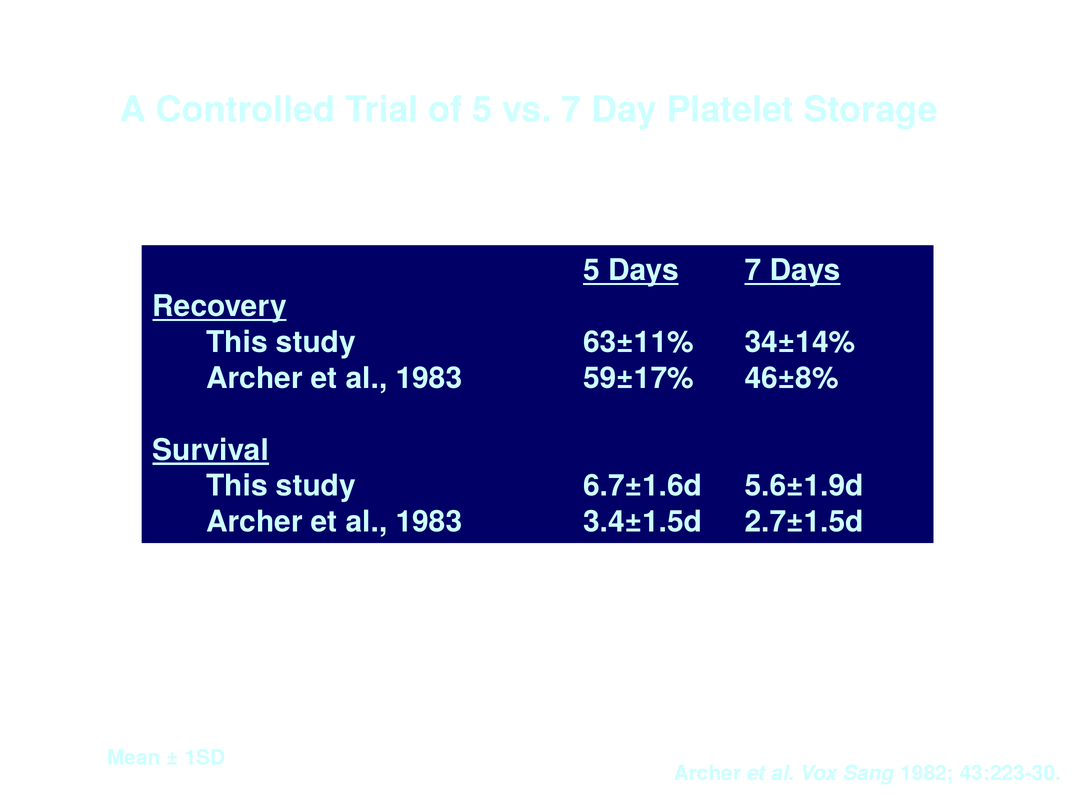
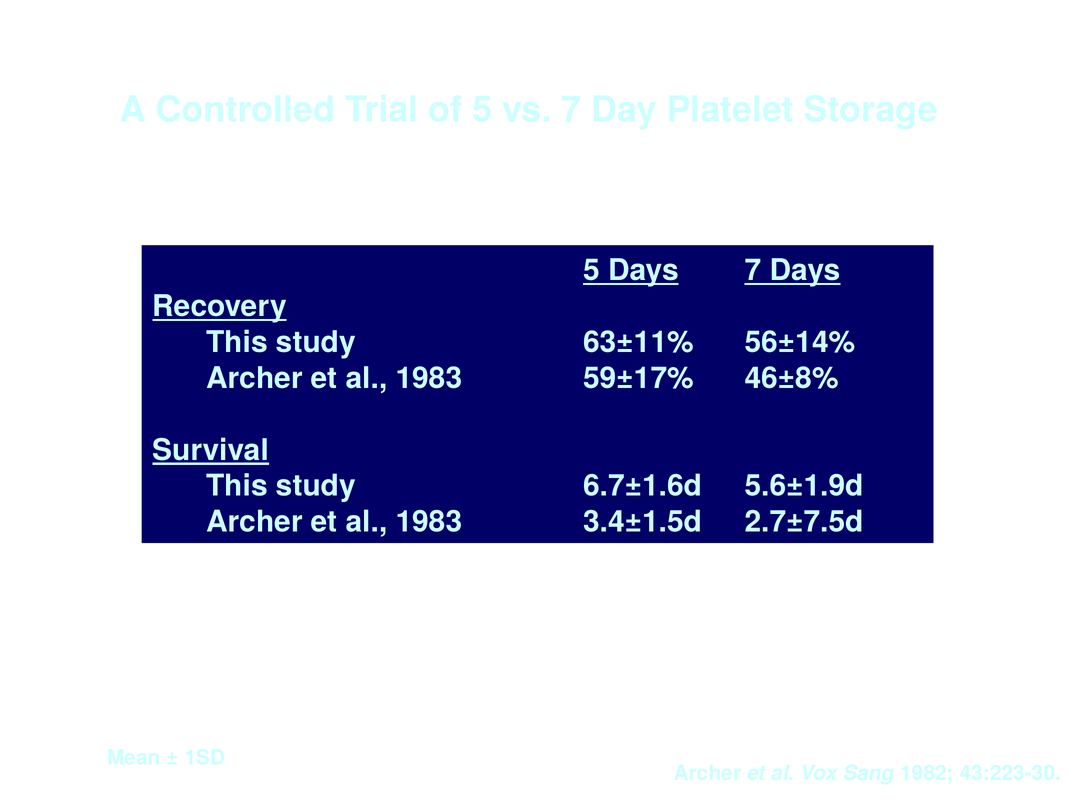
34±14%: 34±14% -> 56±14%
2.7±1.5d: 2.7±1.5d -> 2.7±7.5d
